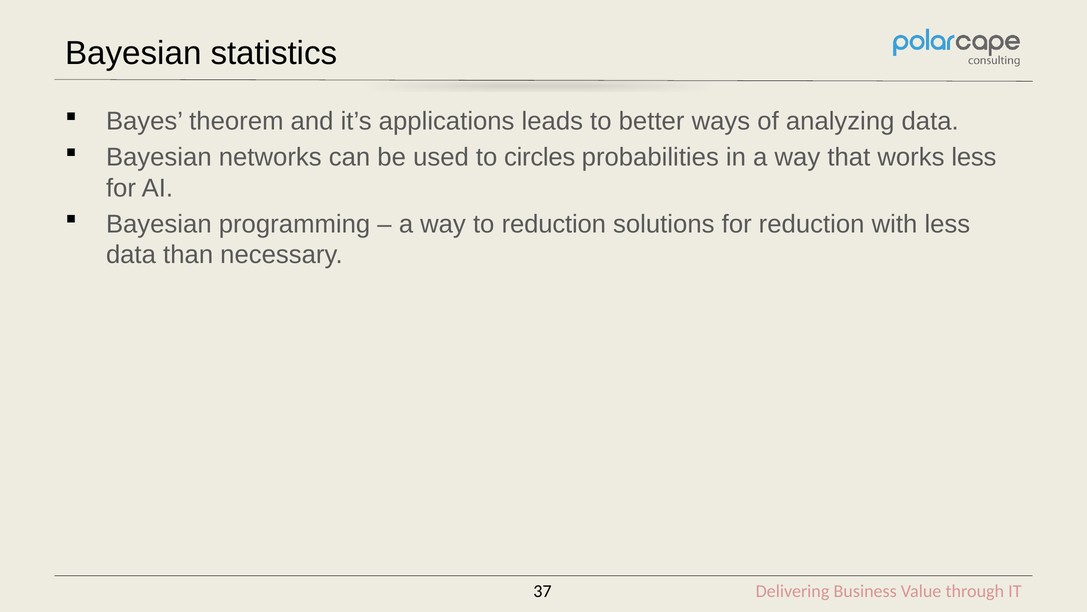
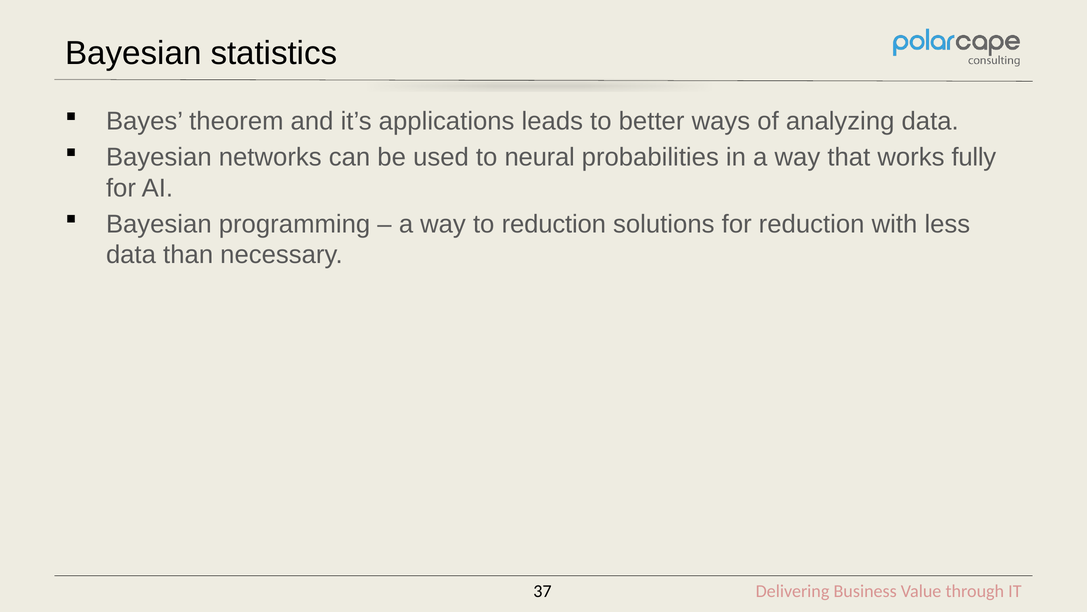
circles: circles -> neural
works less: less -> fully
